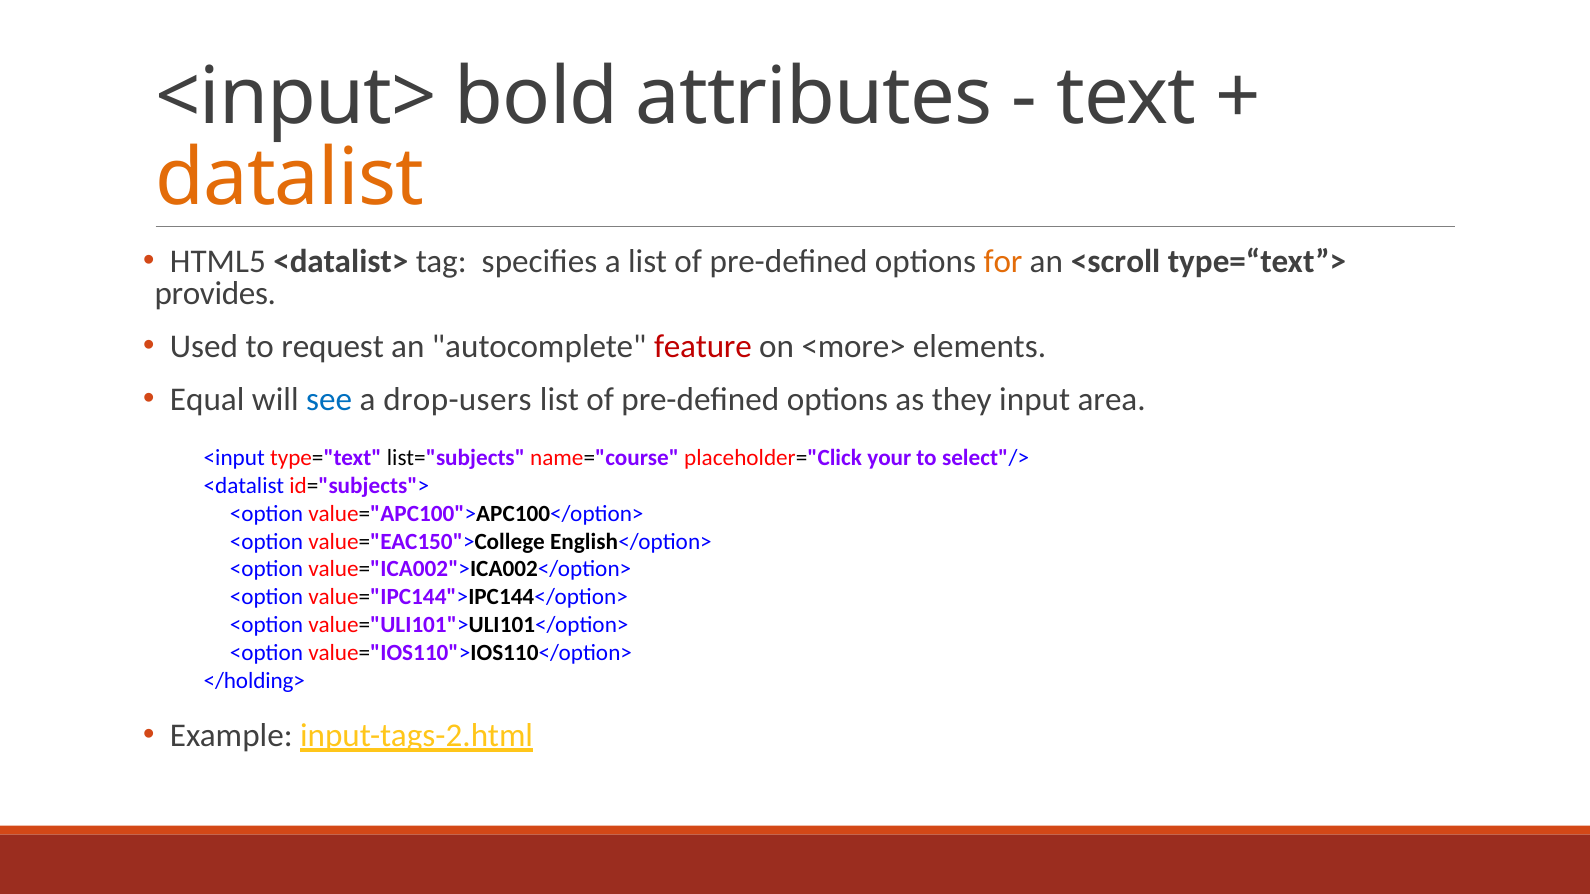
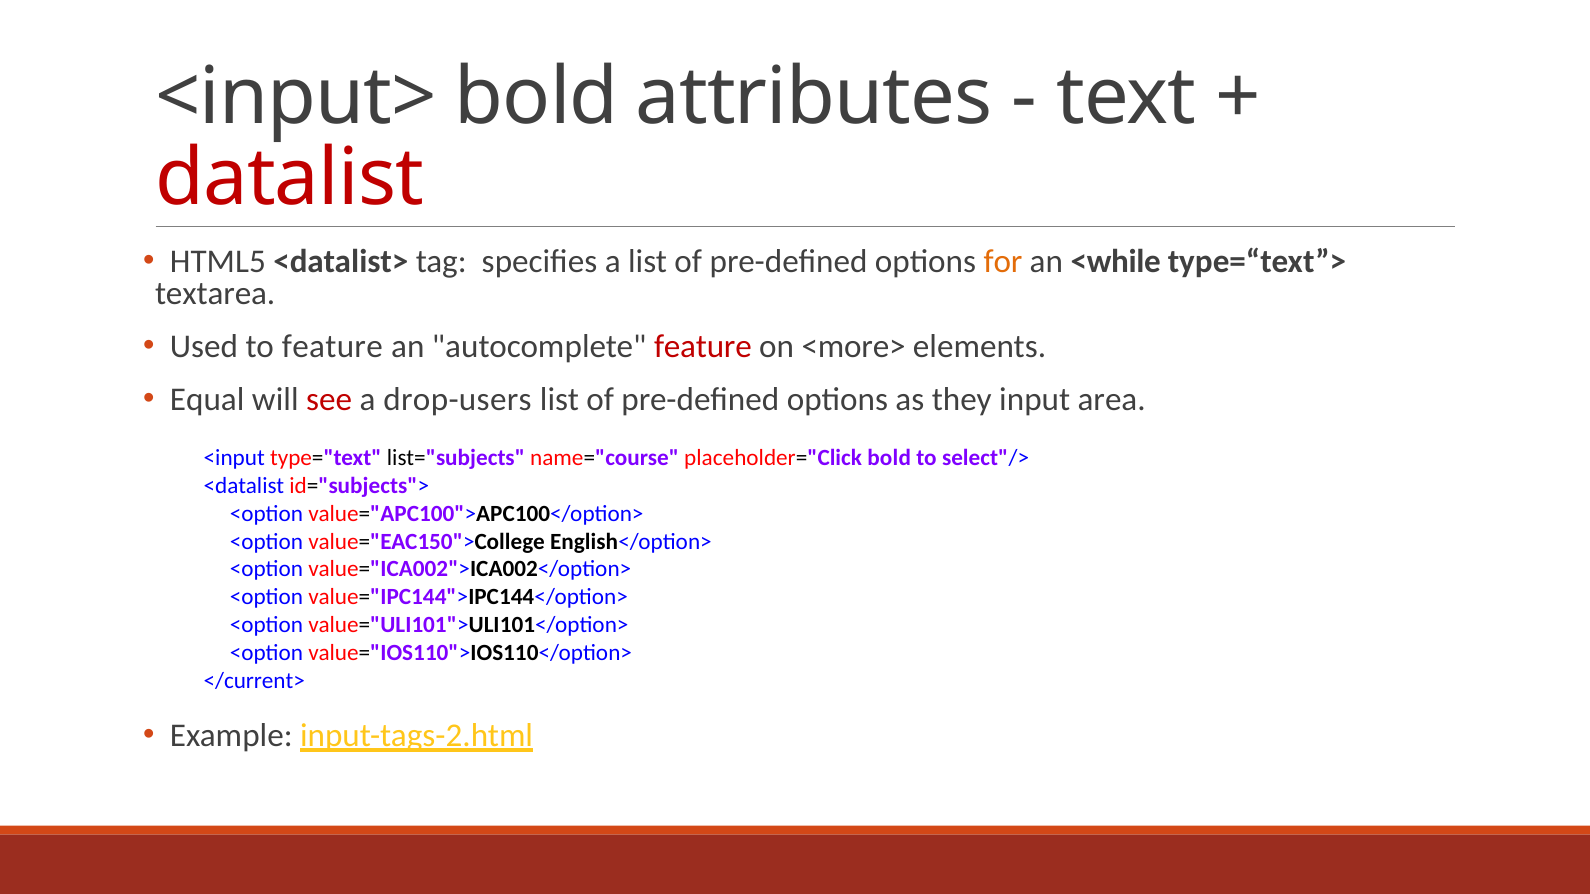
datalist colour: orange -> red
<scroll: <scroll -> <while
provides: provides -> textarea
to request: request -> feature
see colour: blue -> red
placeholder="Click your: your -> bold
</holding>: </holding> -> </current>
